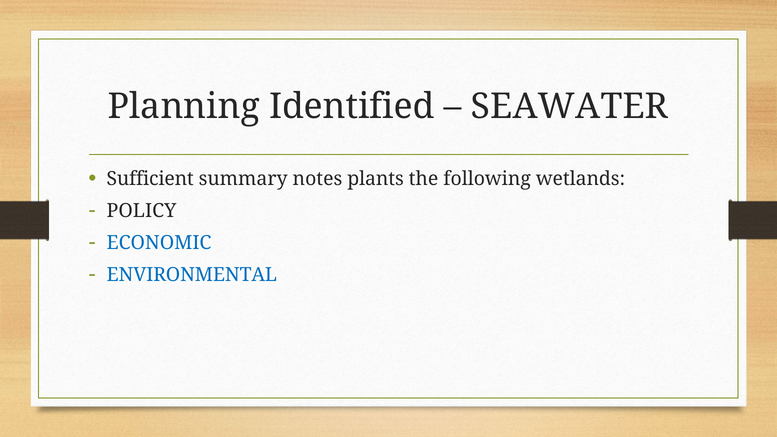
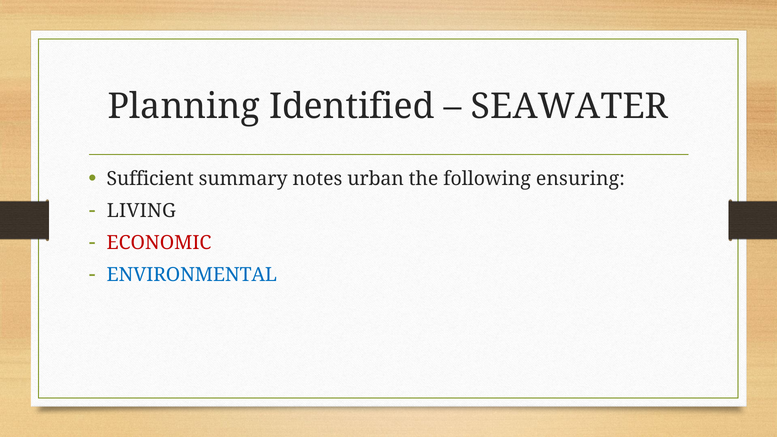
plants: plants -> urban
wetlands: wetlands -> ensuring
POLICY: POLICY -> LIVING
ECONOMIC colour: blue -> red
